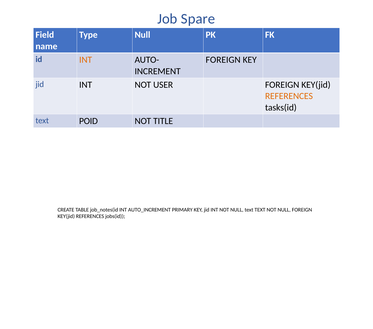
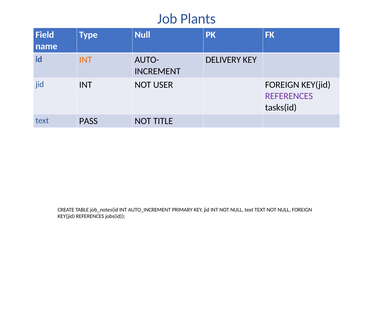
Spare: Spare -> Plants
FOREIGN at (223, 60): FOREIGN -> DELIVERY
REFERENCES at (289, 96) colour: orange -> purple
POID: POID -> PASS
